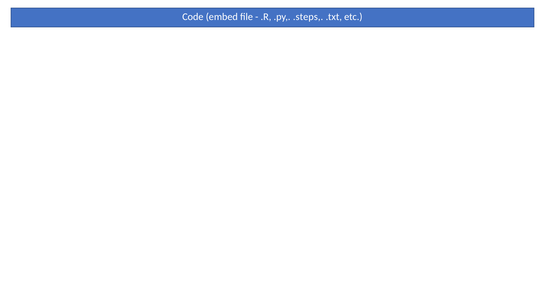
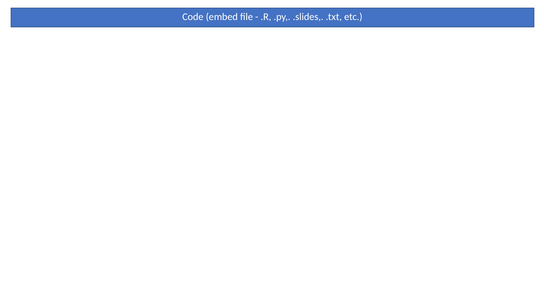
.steps: .steps -> .slides
